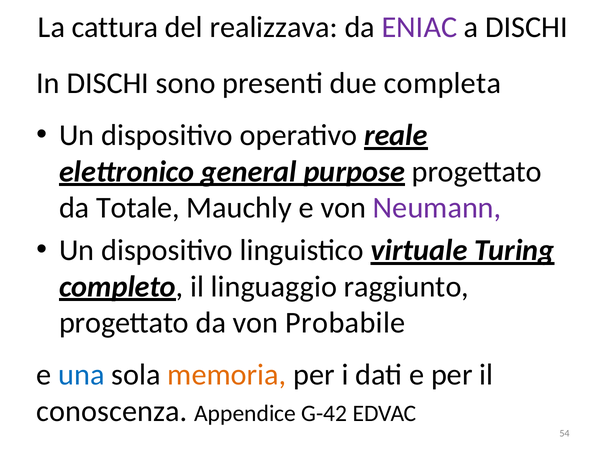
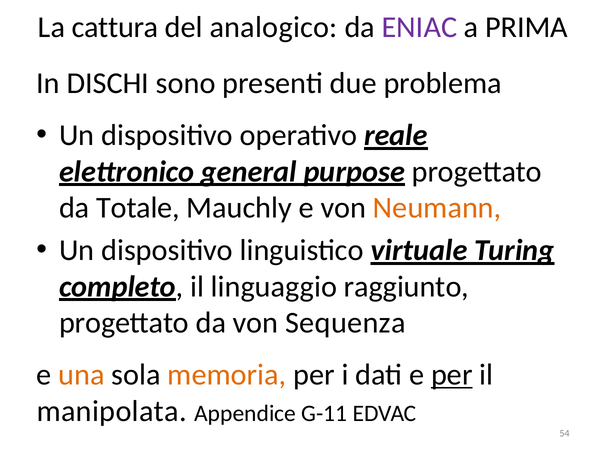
realizzava: realizzava -> analogico
a DISCHI: DISCHI -> PRIMA
completa: completa -> problema
Neumann colour: purple -> orange
Probabile: Probabile -> Sequenza
una colour: blue -> orange
per at (452, 375) underline: none -> present
conoscenza: conoscenza -> manipolata
G-42: G-42 -> G-11
